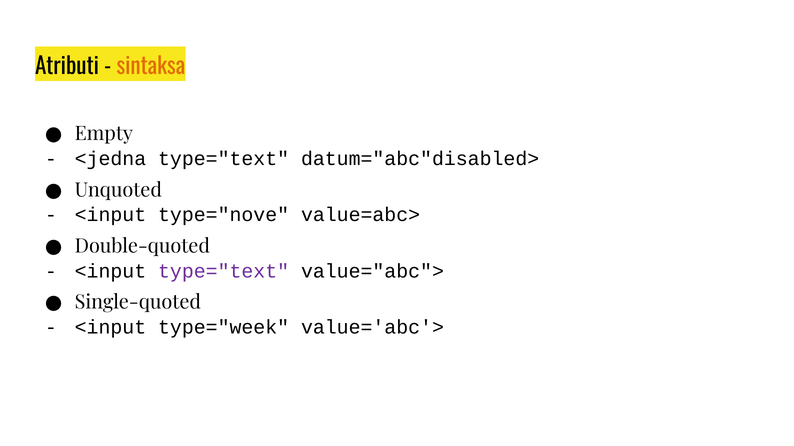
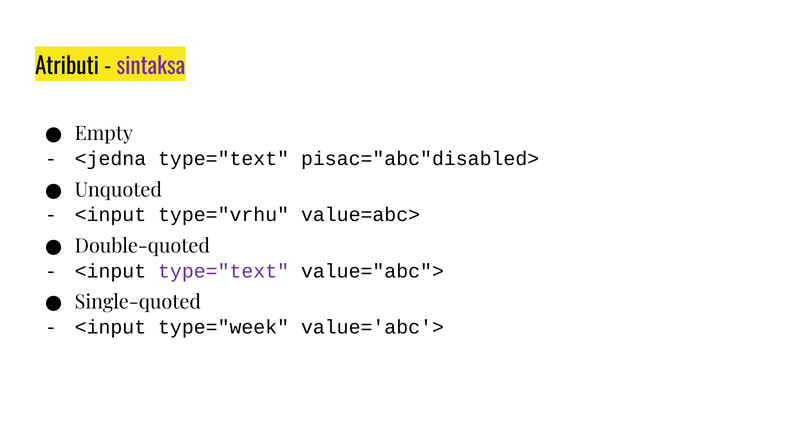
sintaksa colour: orange -> purple
datum="abc"disabled>: datum="abc"disabled> -> pisac="abc"disabled>
type="nove: type="nove -> type="vrhu
